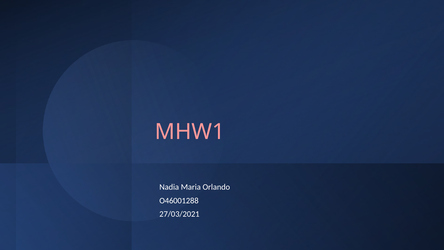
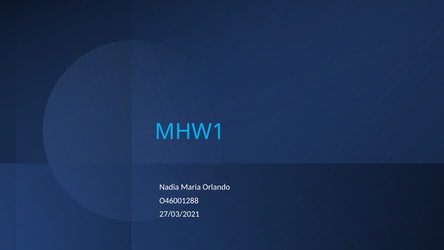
MHW1 colour: pink -> light blue
